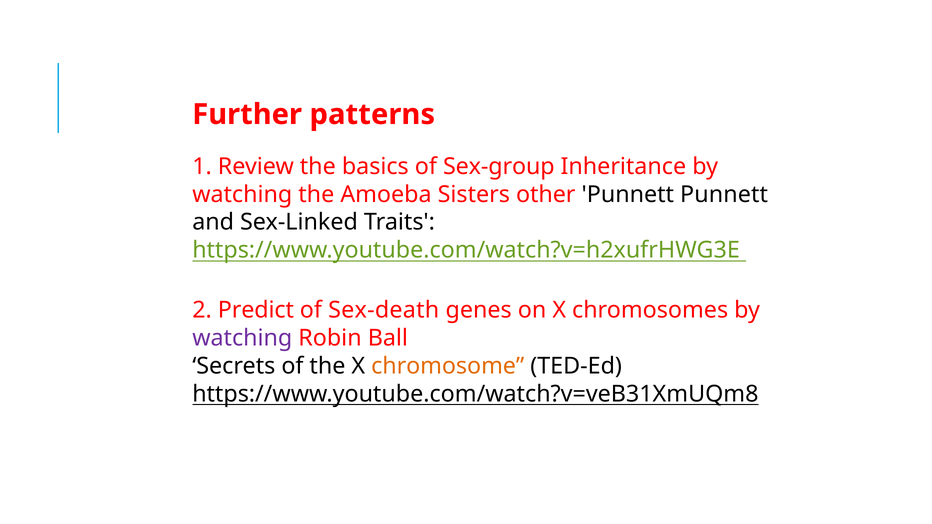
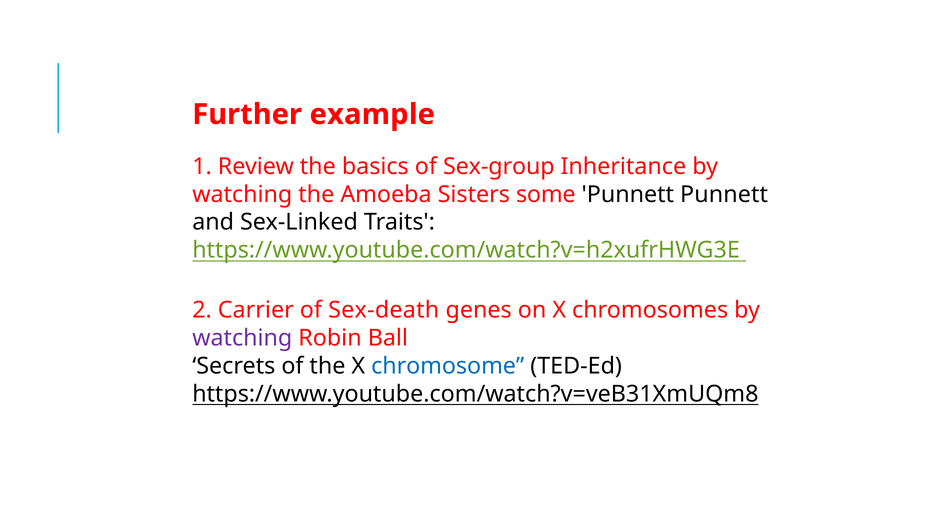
patterns: patterns -> example
other: other -> some
Predict: Predict -> Carrier
chromosome colour: orange -> blue
